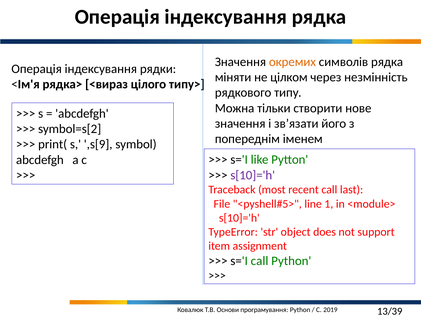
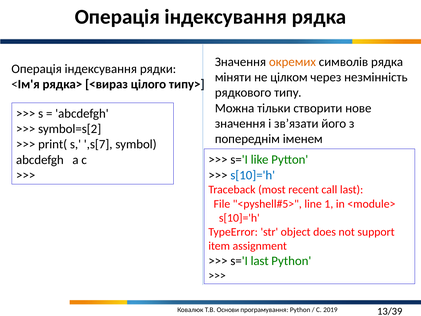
,s[9: ,s[9 -> ,s[7
s[10]='h at (253, 175) colour: purple -> blue
s='I call: call -> last
